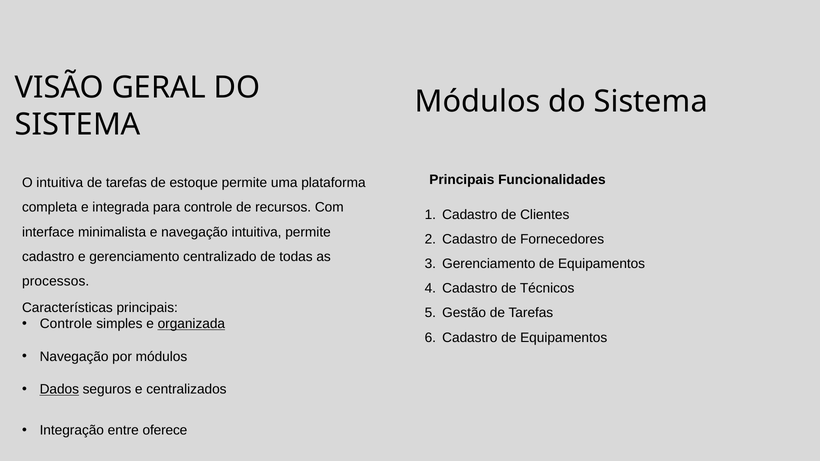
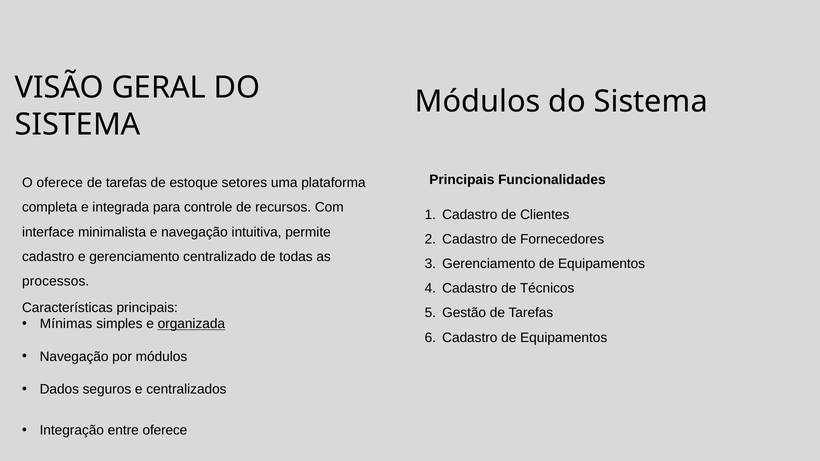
O intuitiva: intuitiva -> oferece
estoque permite: permite -> setores
Controle at (66, 324): Controle -> Mínimas
Dados underline: present -> none
